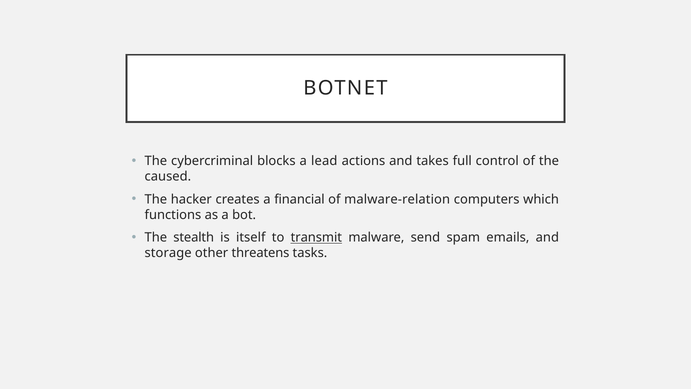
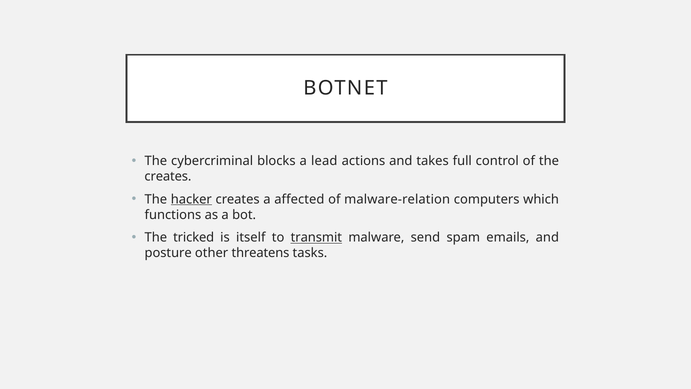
caused at (168, 176): caused -> creates
hacker underline: none -> present
financial: financial -> affected
stealth: stealth -> tricked
storage: storage -> posture
